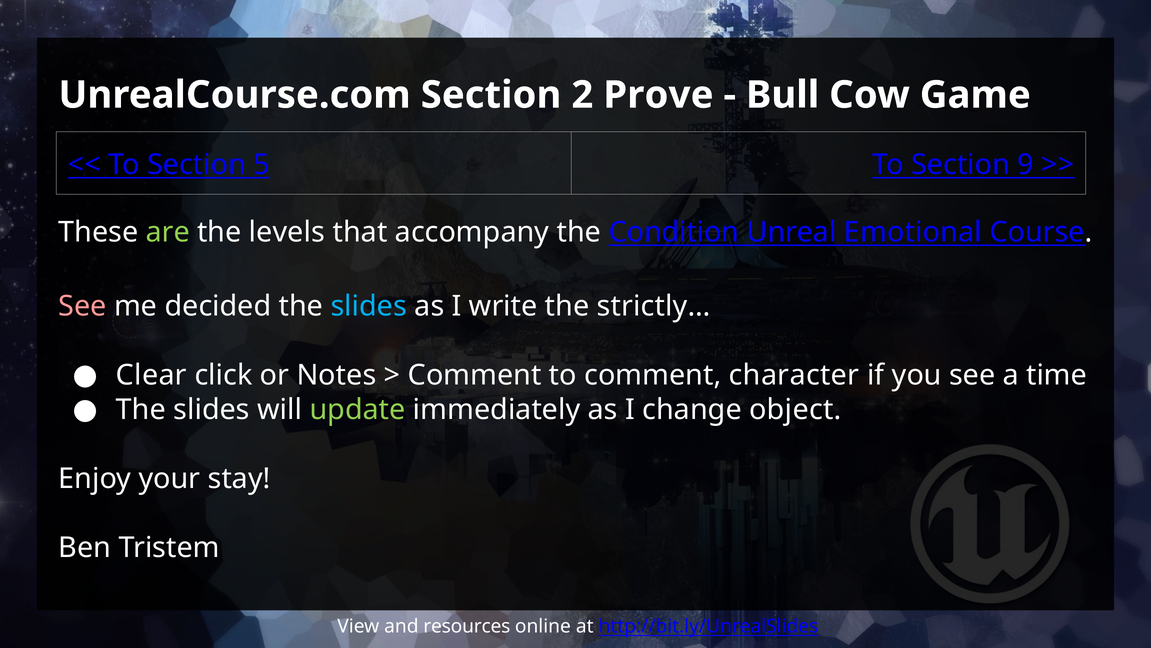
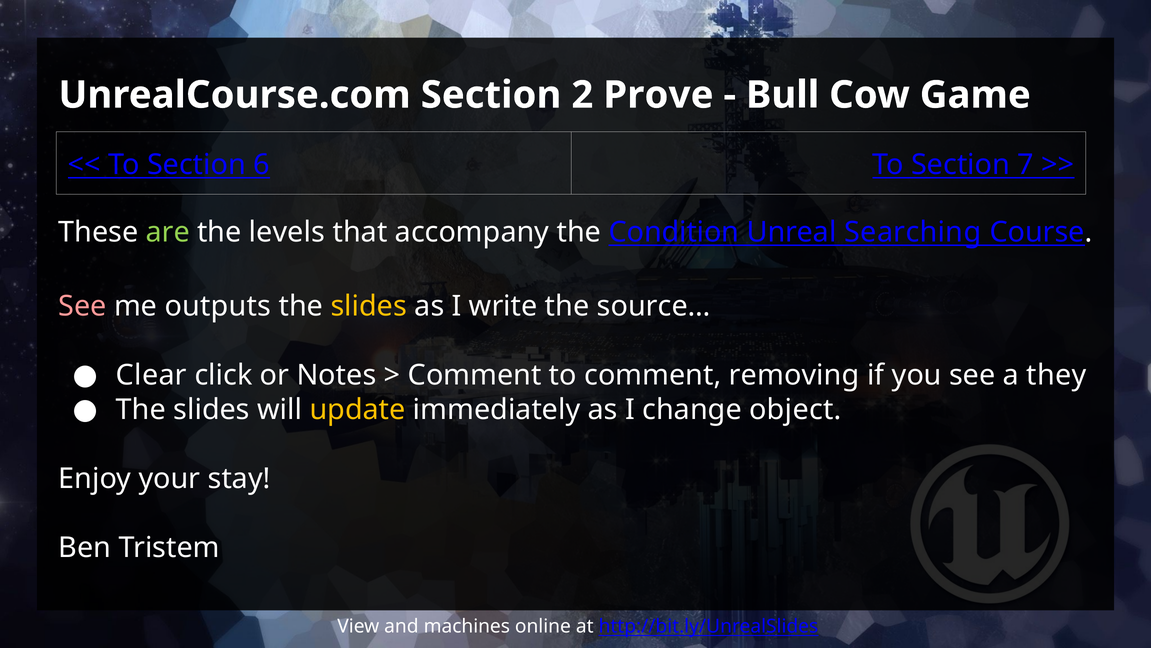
5: 5 -> 6
9: 9 -> 7
Emotional: Emotional -> Searching
decided: decided -> outputs
slides at (369, 306) colour: light blue -> yellow
strictly…: strictly… -> source…
character: character -> removing
time: time -> they
update colour: light green -> yellow
resources: resources -> machines
